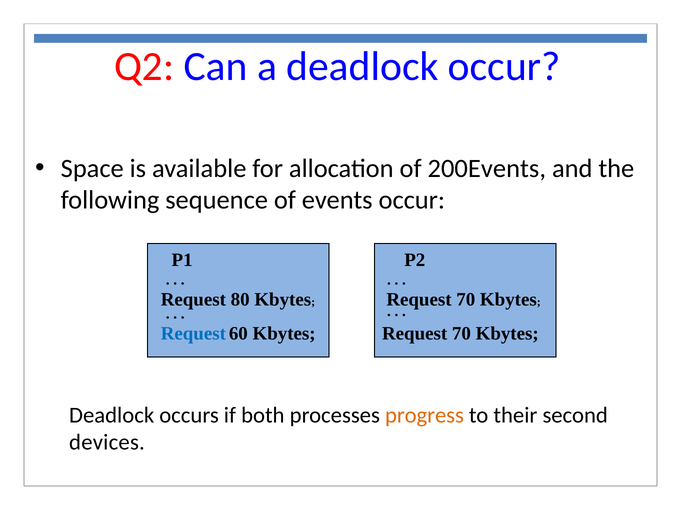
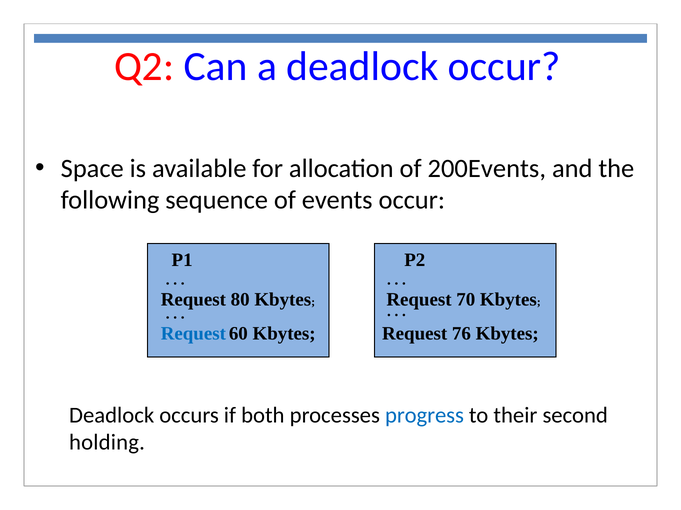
70 at (461, 334): 70 -> 76
progress colour: orange -> blue
devices: devices -> holding
